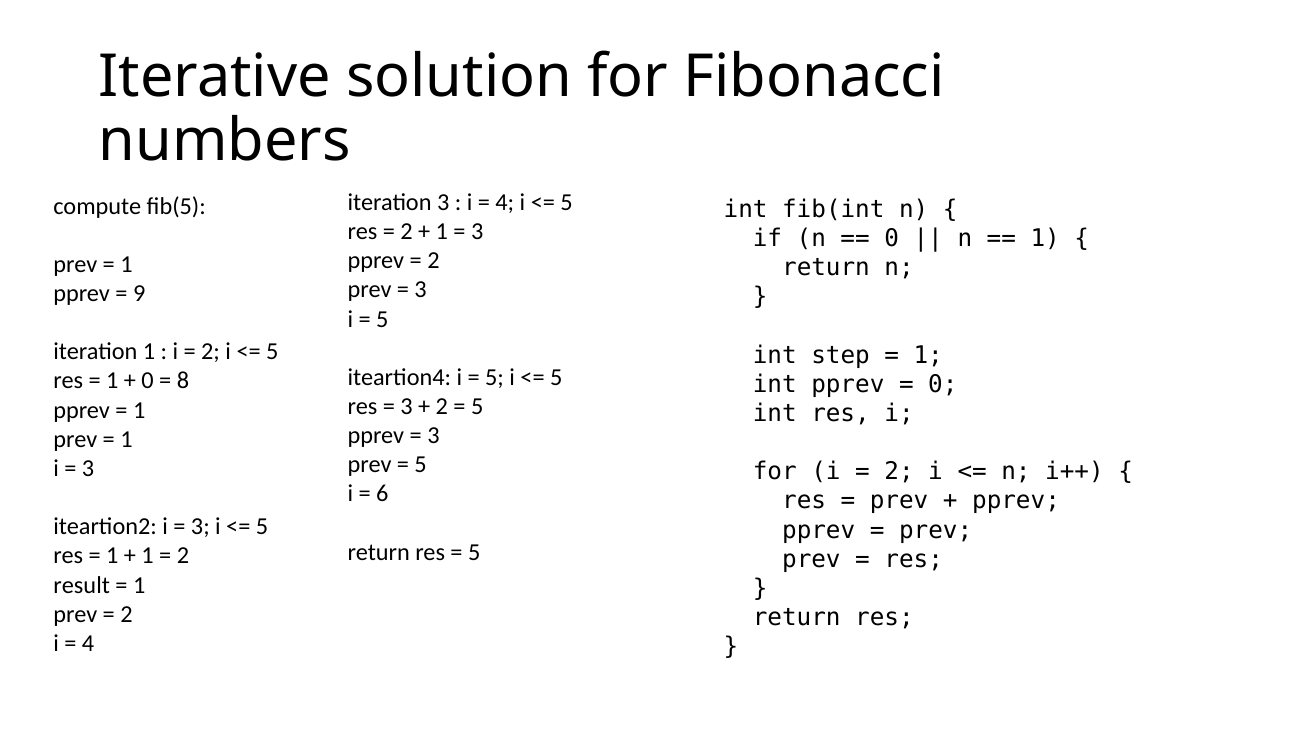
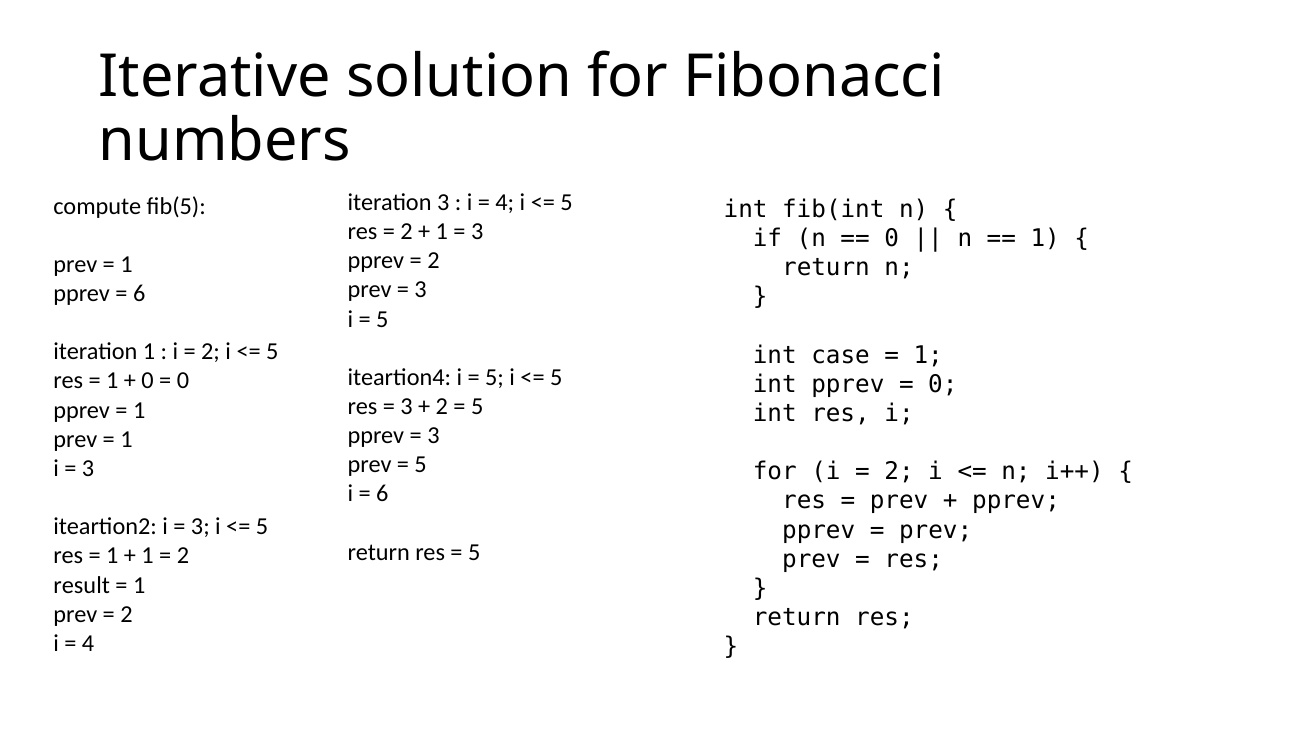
9 at (139, 293): 9 -> 6
step: step -> case
8 at (183, 381): 8 -> 0
